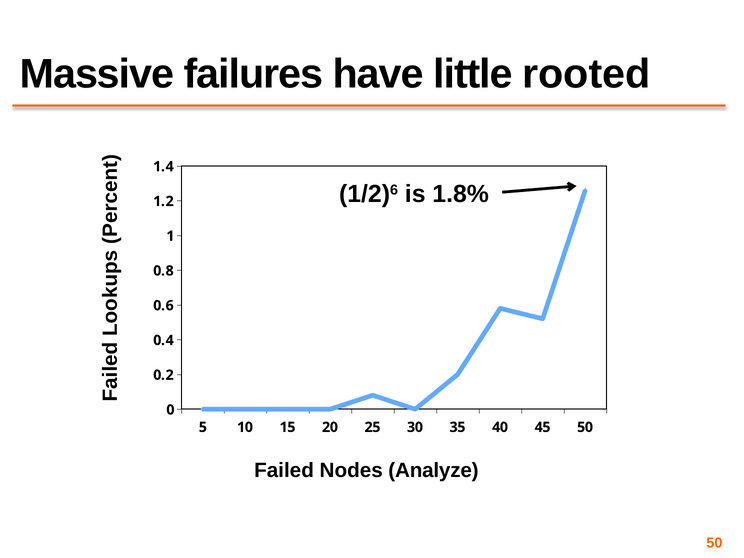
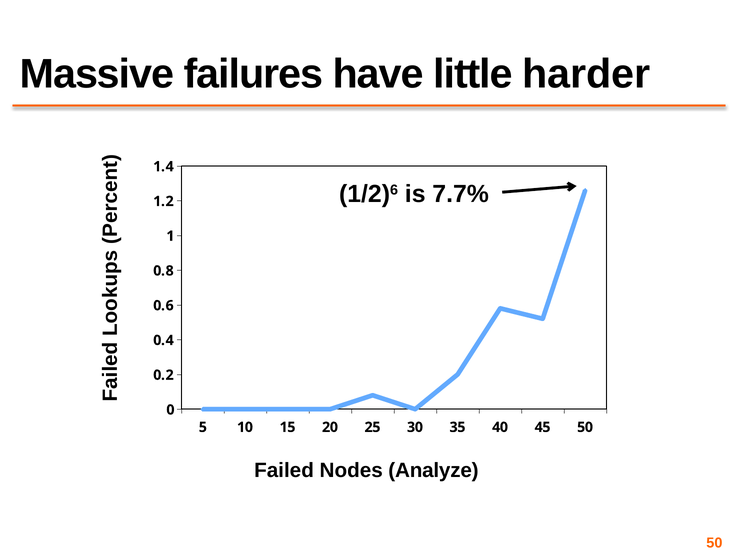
rooted: rooted -> harder
1.8%: 1.8% -> 7.7%
